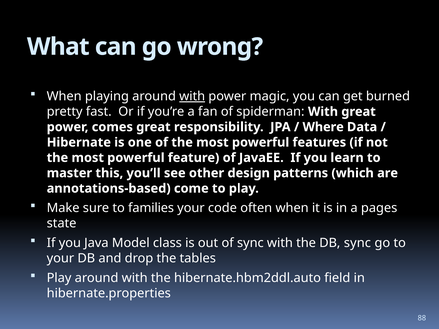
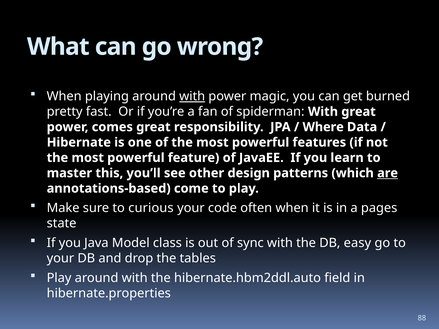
are underline: none -> present
families: families -> curious
DB sync: sync -> easy
